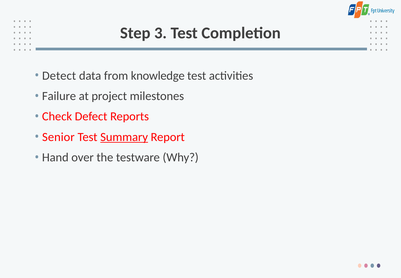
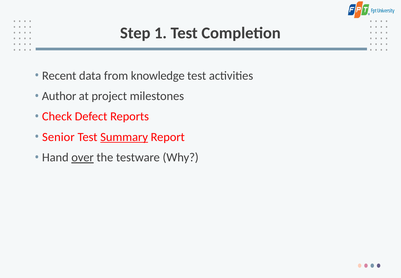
3: 3 -> 1
Detect: Detect -> Recent
Failure: Failure -> Author
over underline: none -> present
